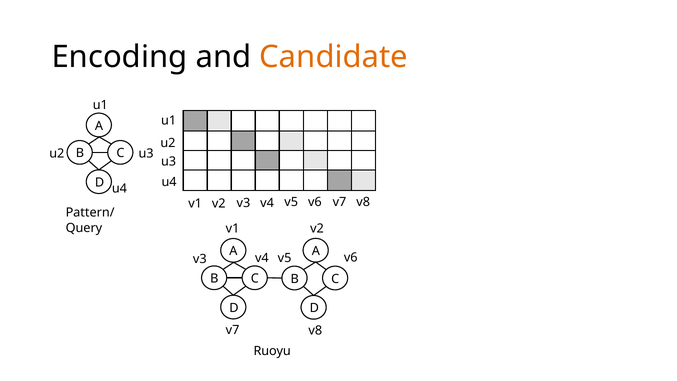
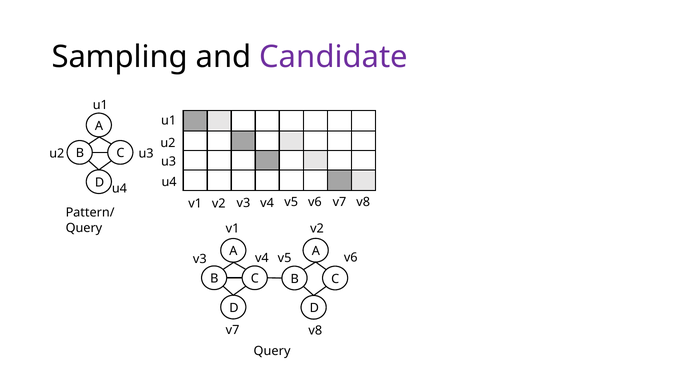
Encoding: Encoding -> Sampling
Candidate colour: orange -> purple
Ruoyu at (272, 351): Ruoyu -> Query
